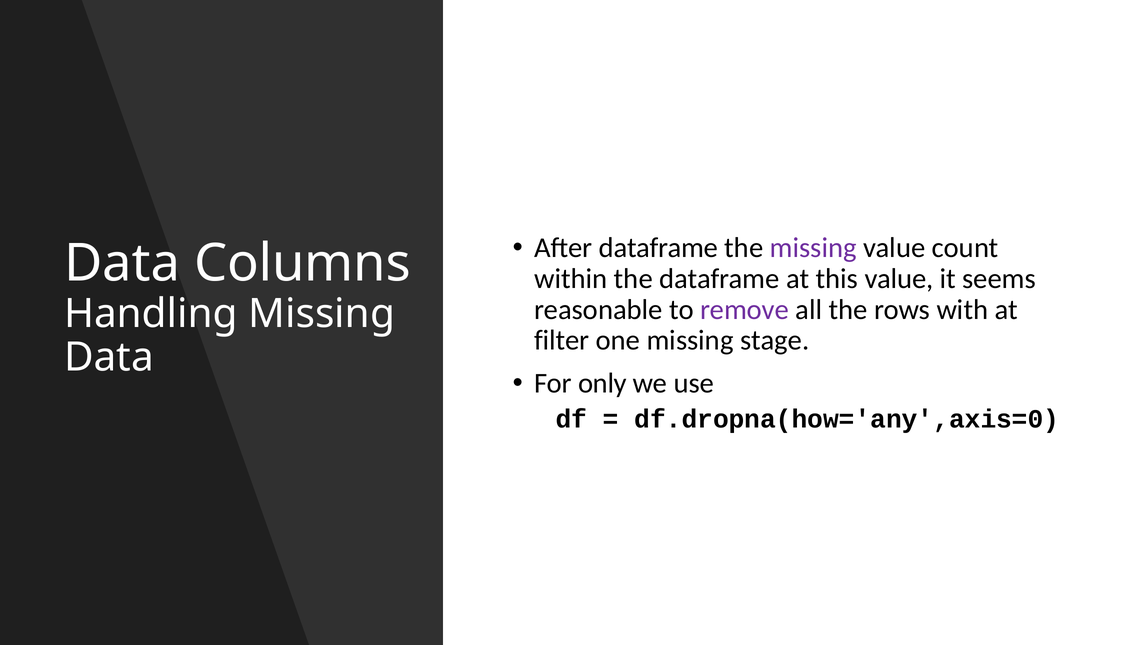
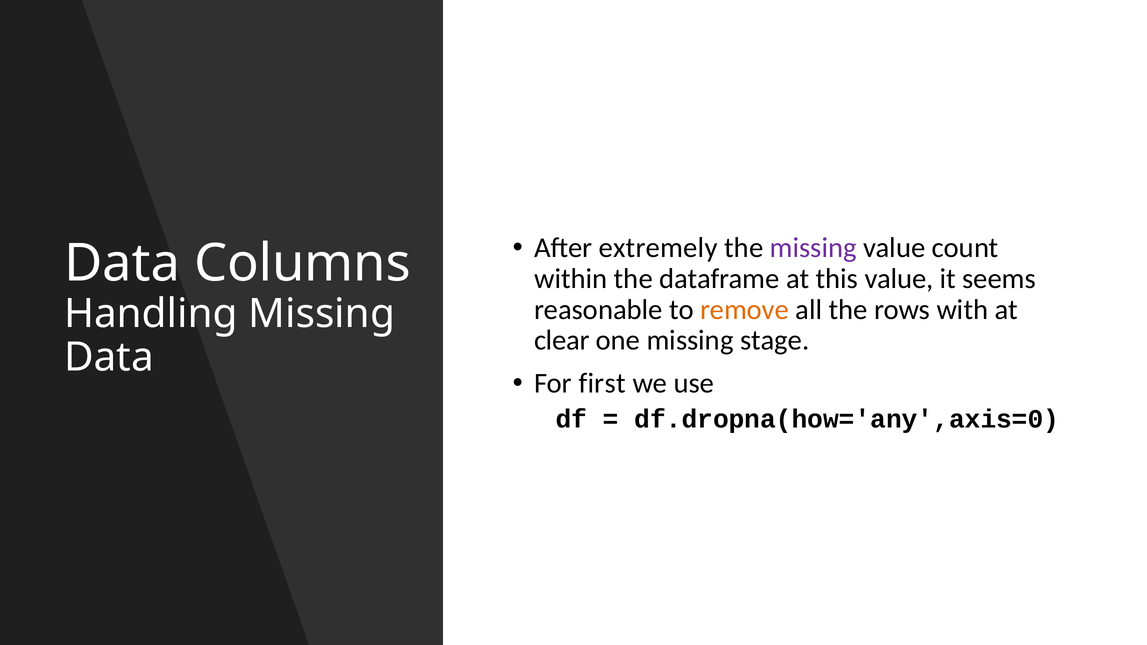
After dataframe: dataframe -> extremely
remove colour: purple -> orange
filter: filter -> clear
only: only -> first
